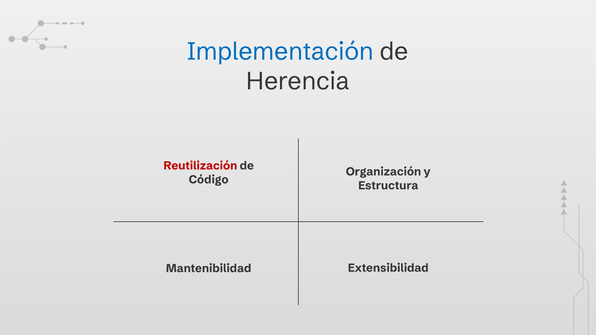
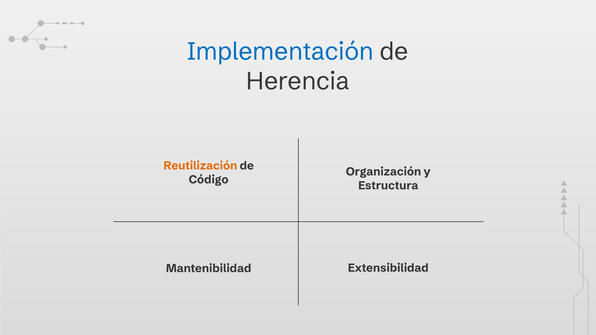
Reutilización colour: red -> orange
